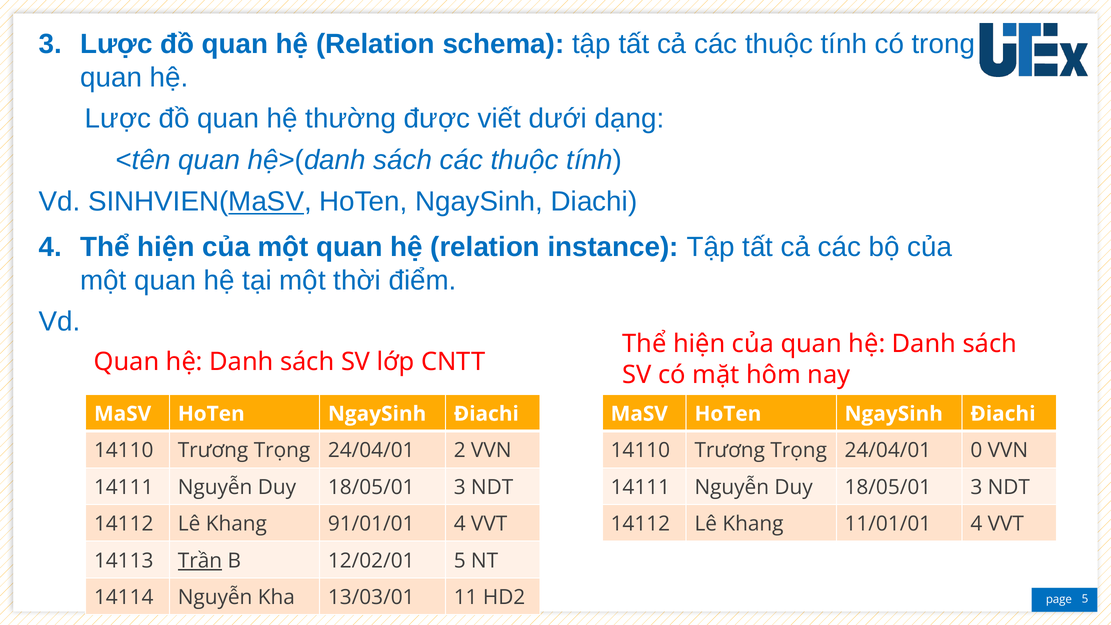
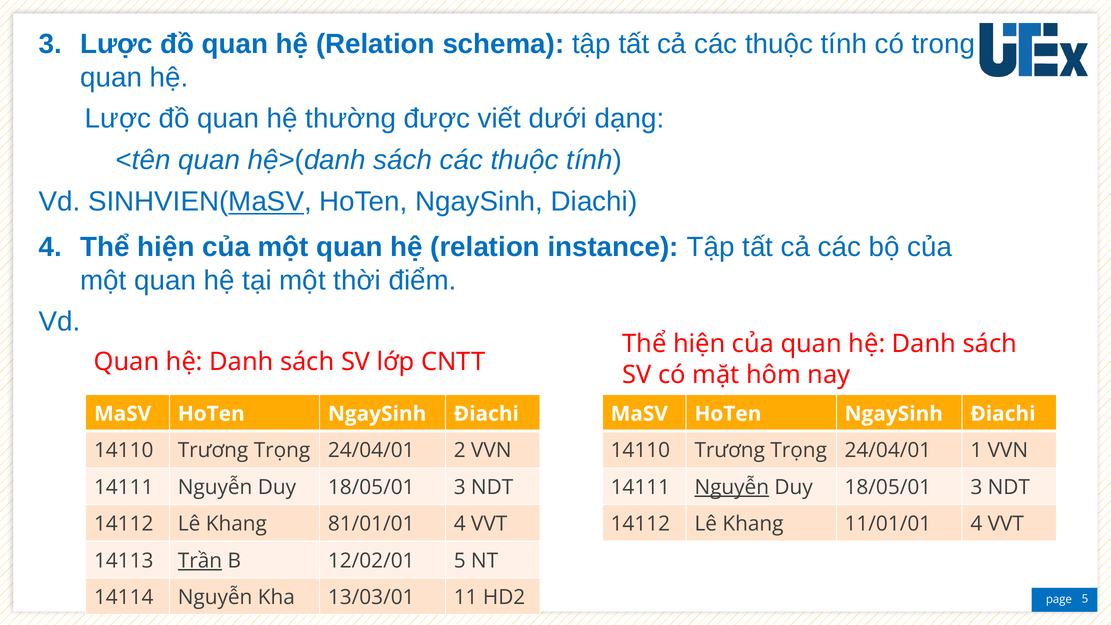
0: 0 -> 1
Nguyễn at (732, 487) underline: none -> present
91/01/01: 91/01/01 -> 81/01/01
